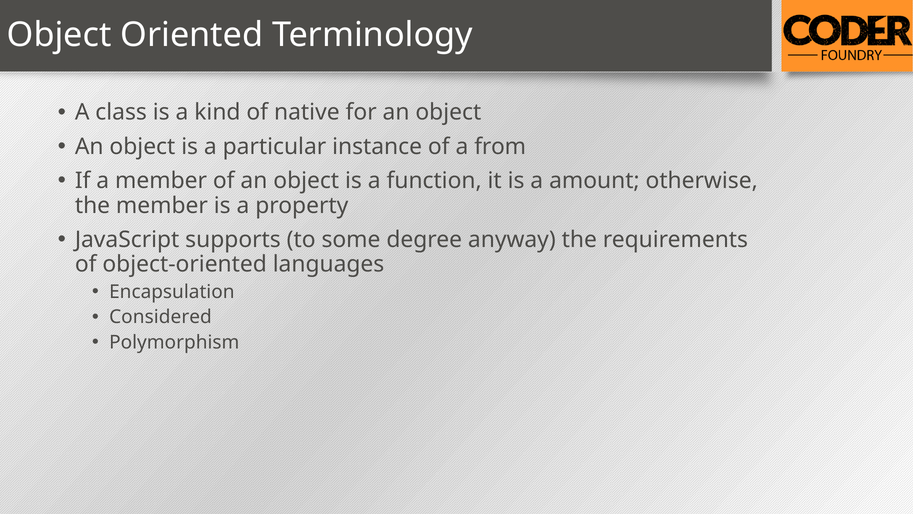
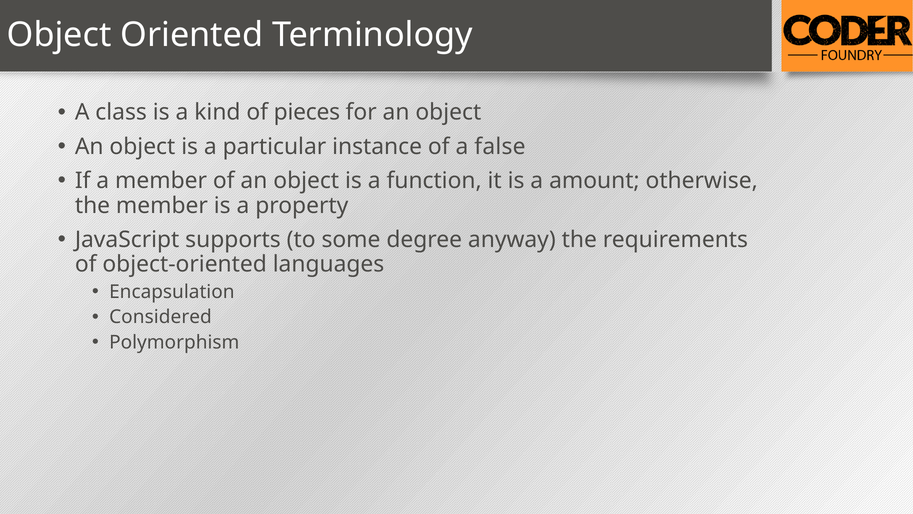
native: native -> pieces
from: from -> false
